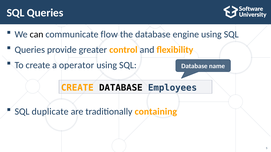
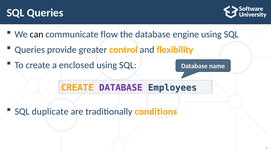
operator: operator -> enclosed
DATABASE at (121, 88) colour: black -> purple
containing: containing -> conditions
